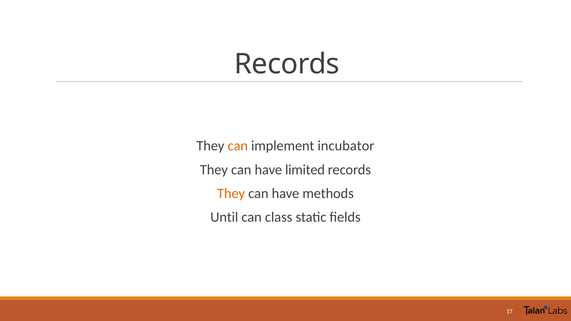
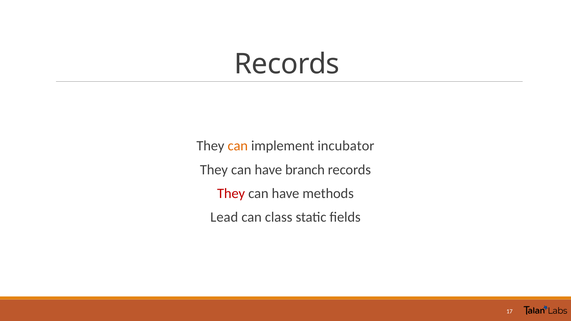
limited: limited -> branch
They at (231, 194) colour: orange -> red
Until: Until -> Lead
